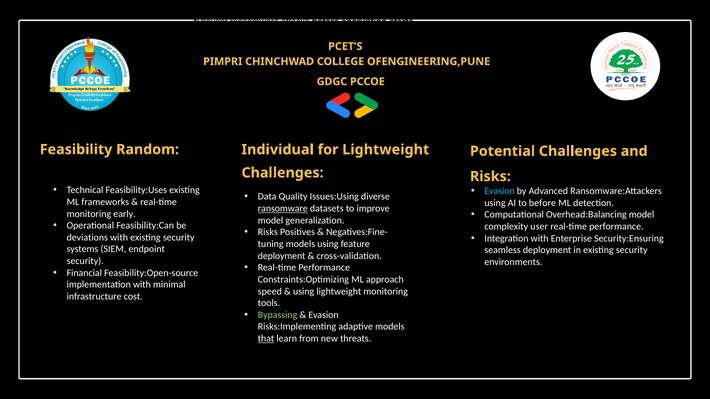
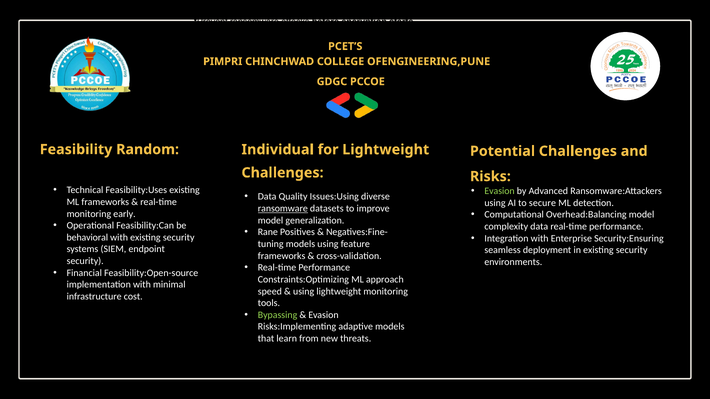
Evasion at (500, 191) colour: light blue -> light green
to before: before -> secure
complexity user: user -> data
Risks at (268, 232): Risks -> Rane
deviations: deviations -> behavioral
deployment at (282, 256): deployment -> frameworks
that underline: present -> none
